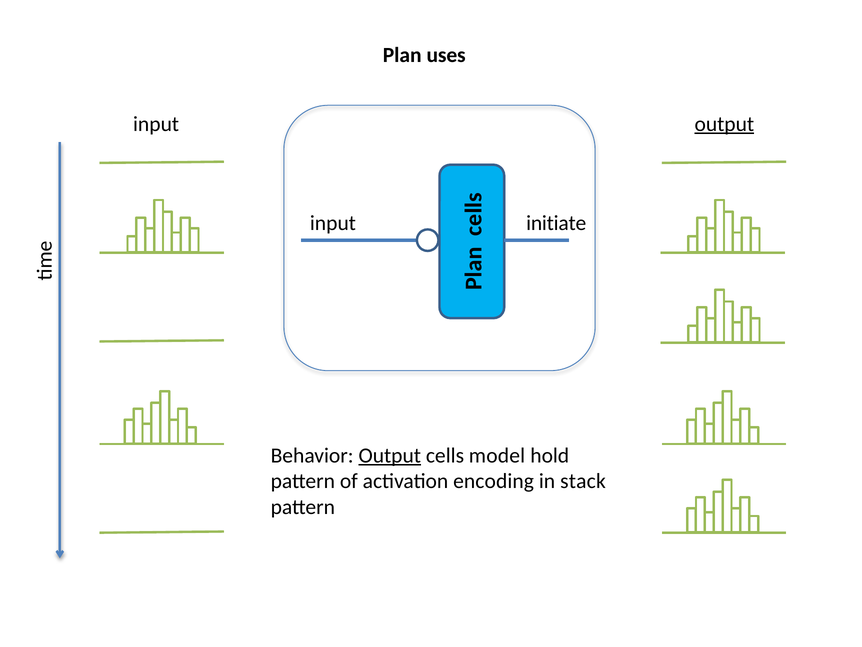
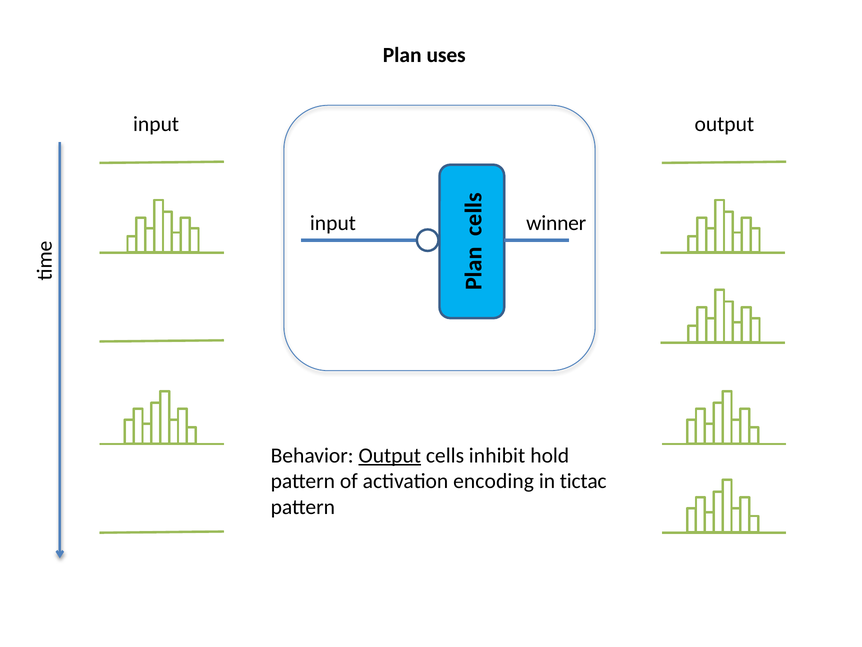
output at (724, 124) underline: present -> none
initiate: initiate -> winner
model: model -> inhibit
stack: stack -> tictac
